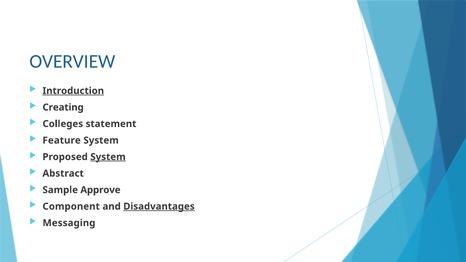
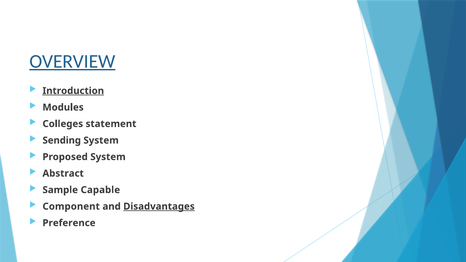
OVERVIEW underline: none -> present
Creating: Creating -> Modules
Feature: Feature -> Sending
System at (108, 157) underline: present -> none
Approve: Approve -> Capable
Messaging: Messaging -> Preference
